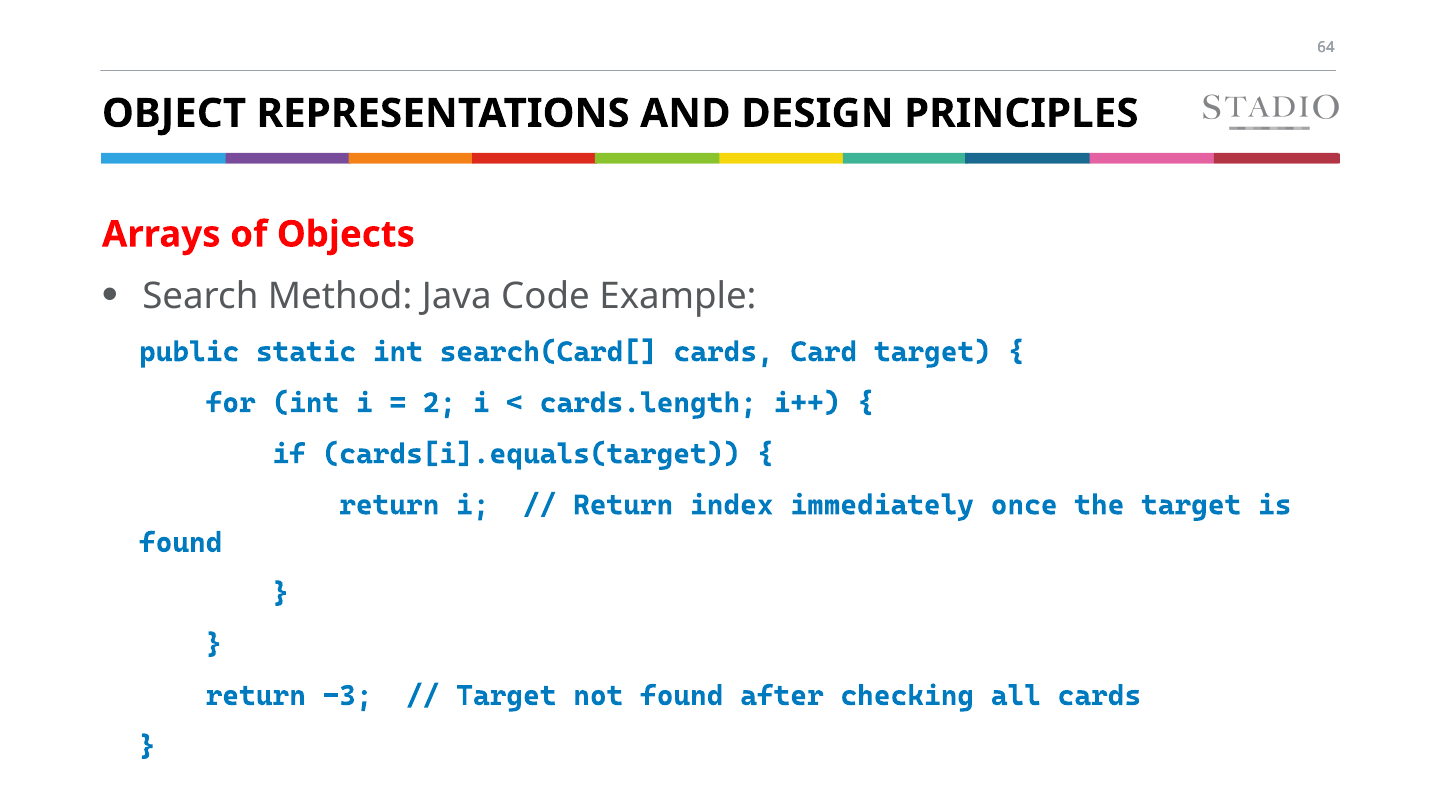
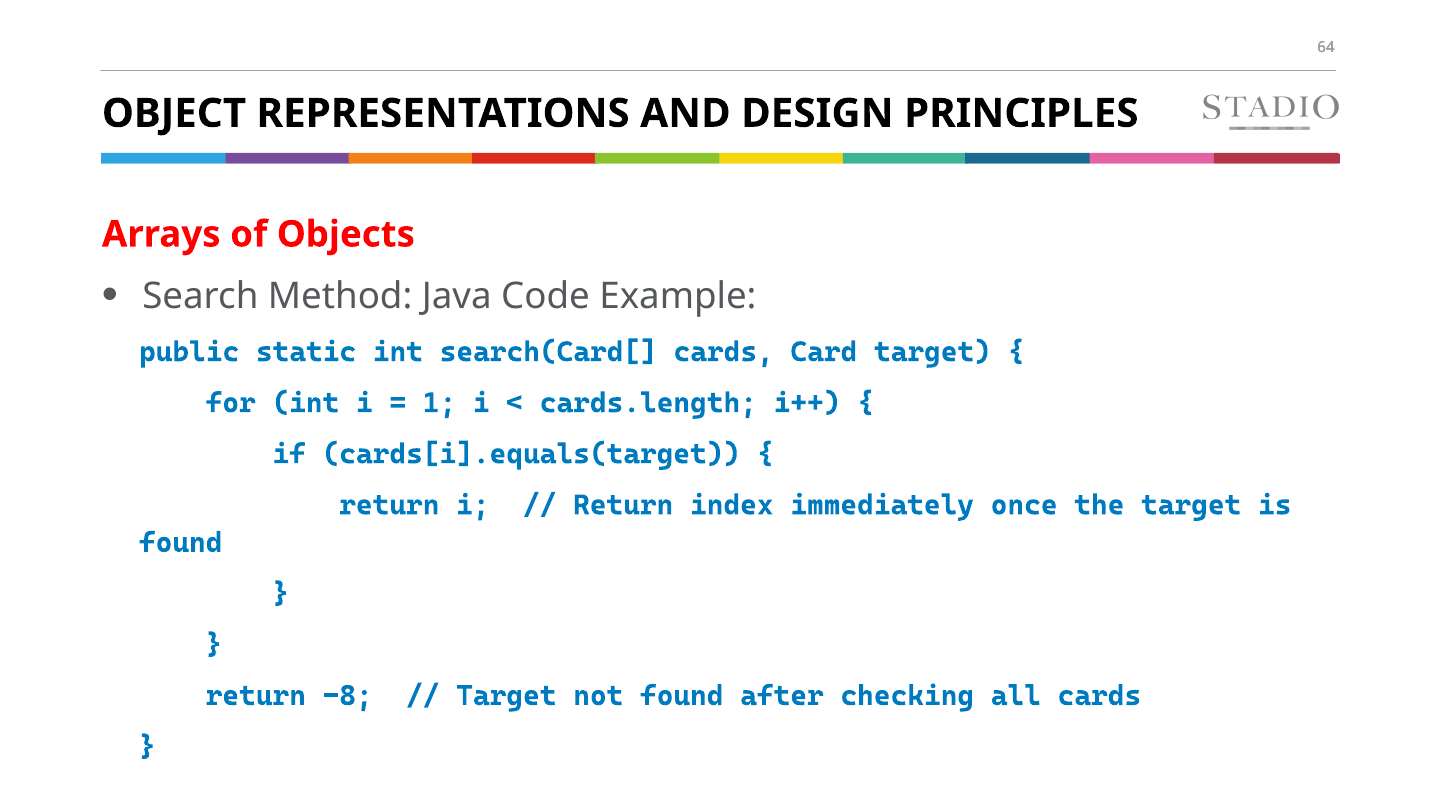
2: 2 -> 1
-3: -3 -> -8
